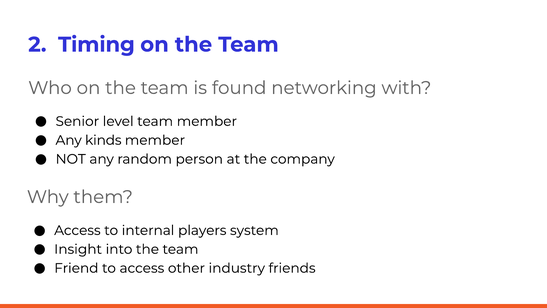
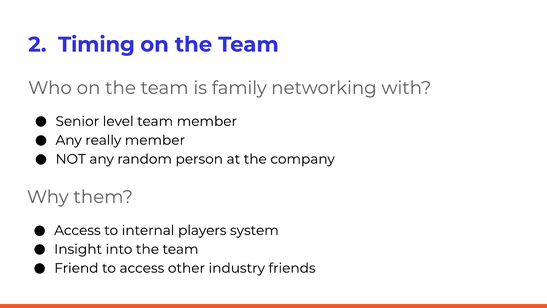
found: found -> family
kinds: kinds -> really
